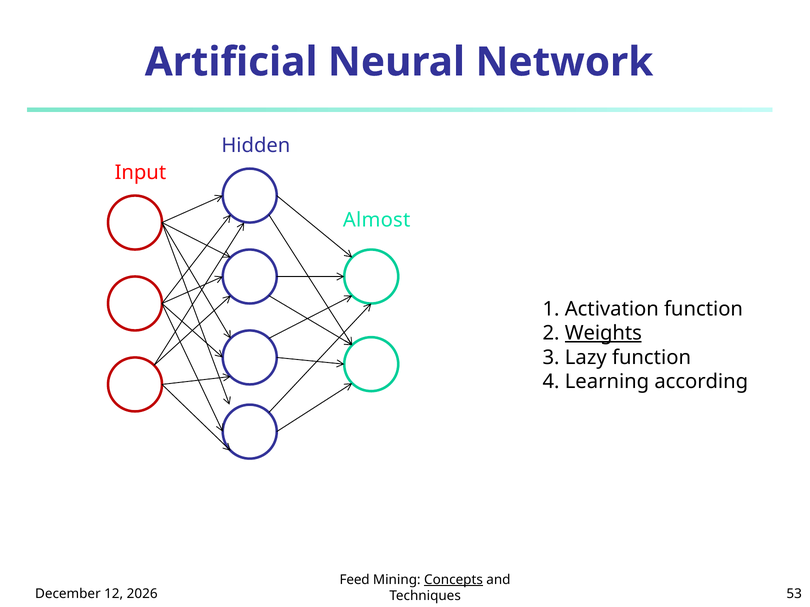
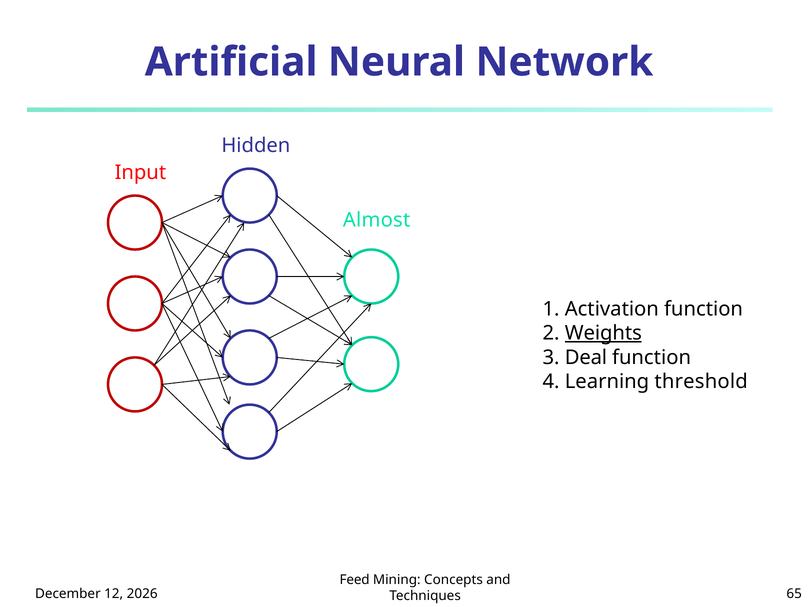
Lazy: Lazy -> Deal
according: according -> threshold
Concepts underline: present -> none
53: 53 -> 65
